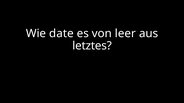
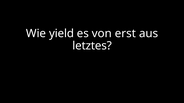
date: date -> yield
leer: leer -> erst
